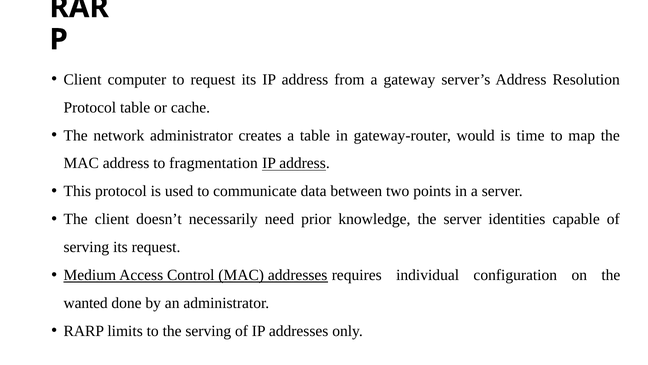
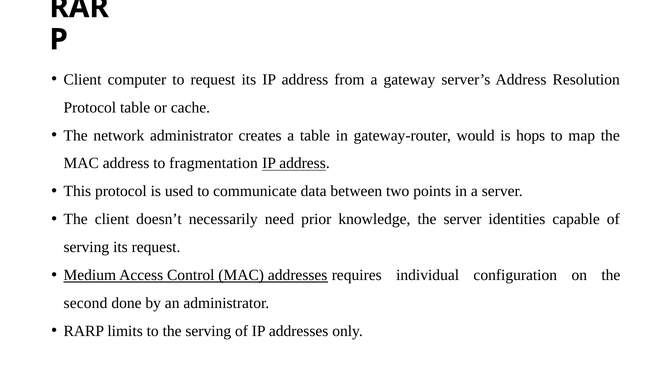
time: time -> hops
wanted: wanted -> second
